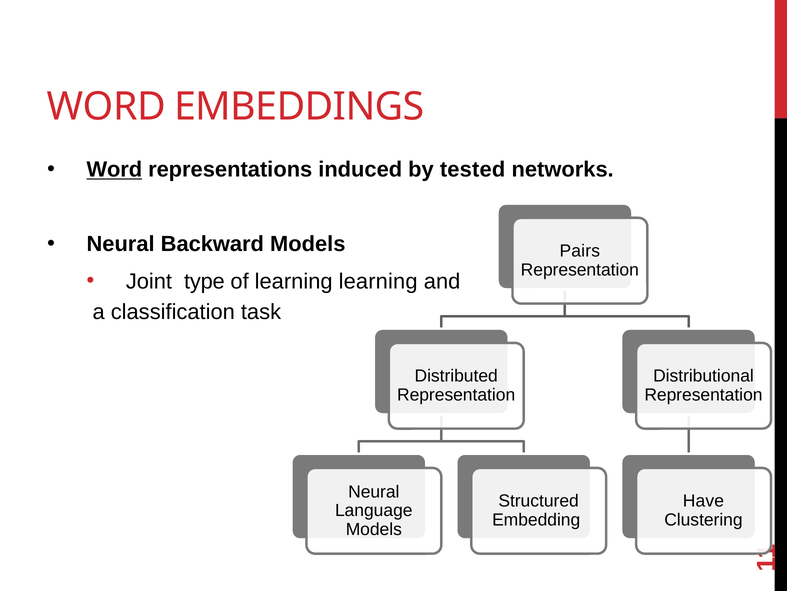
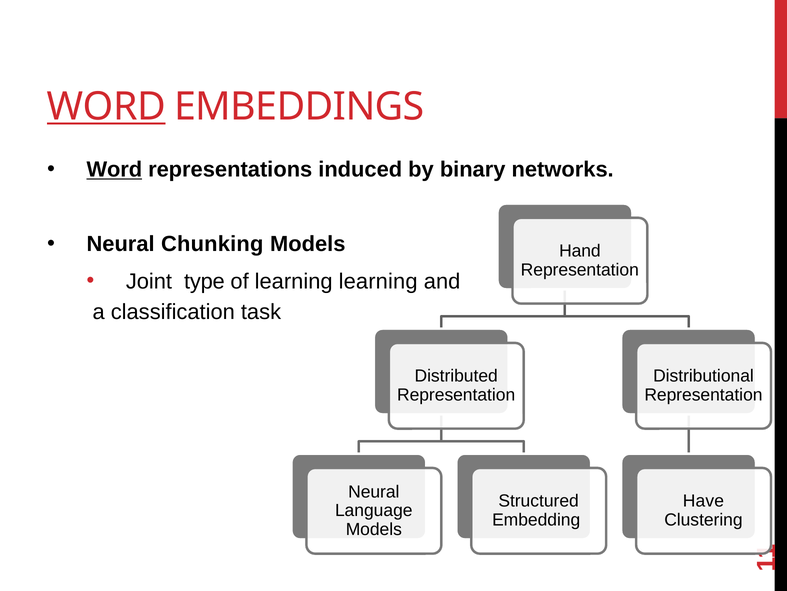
WORD at (106, 106) underline: none -> present
tested: tested -> binary
Backward: Backward -> Chunking
Pairs: Pairs -> Hand
